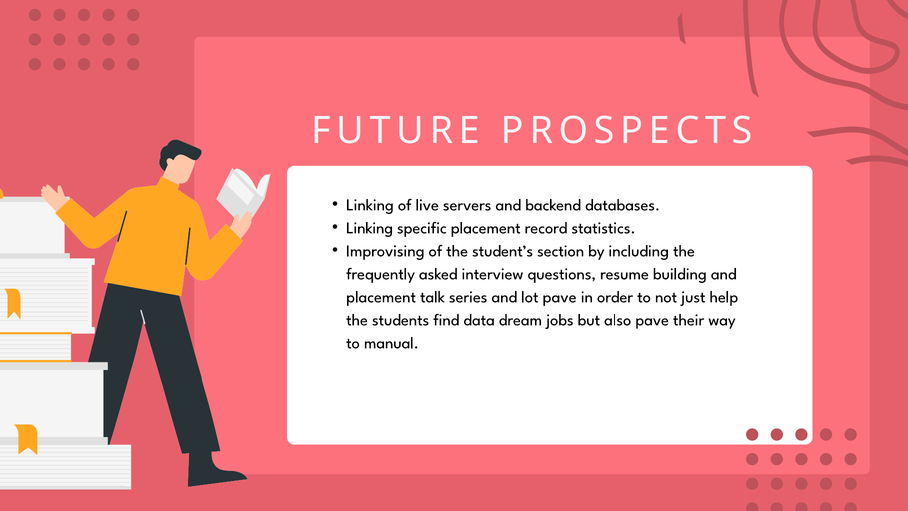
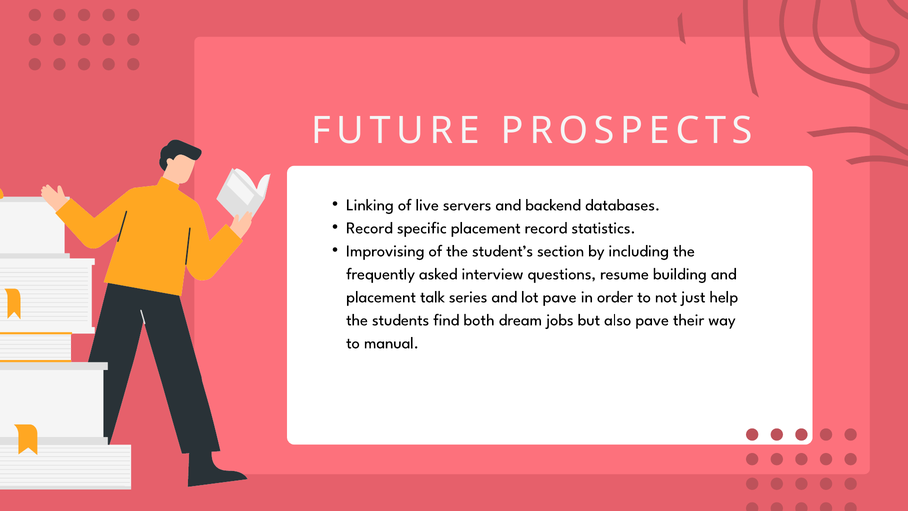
Linking at (370, 228): Linking -> Record
data: data -> both
